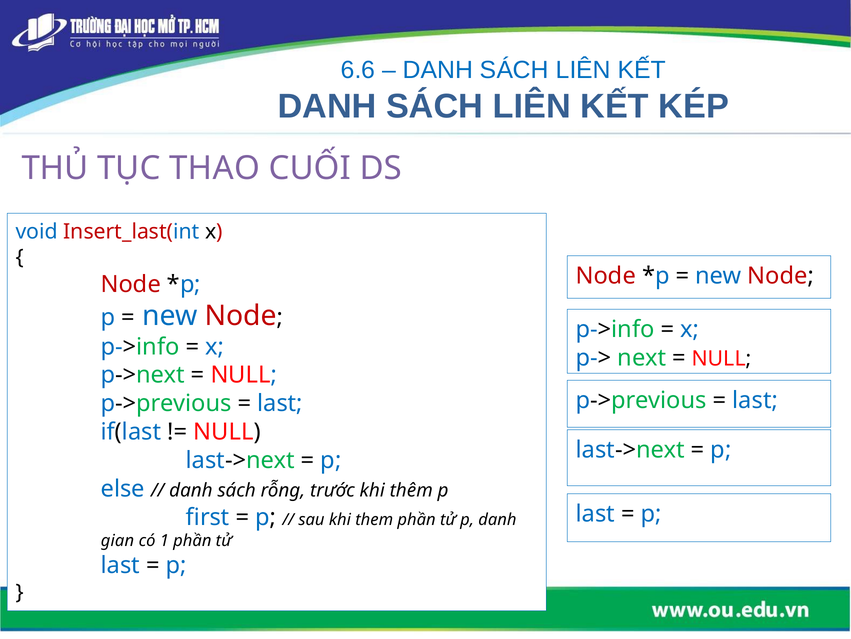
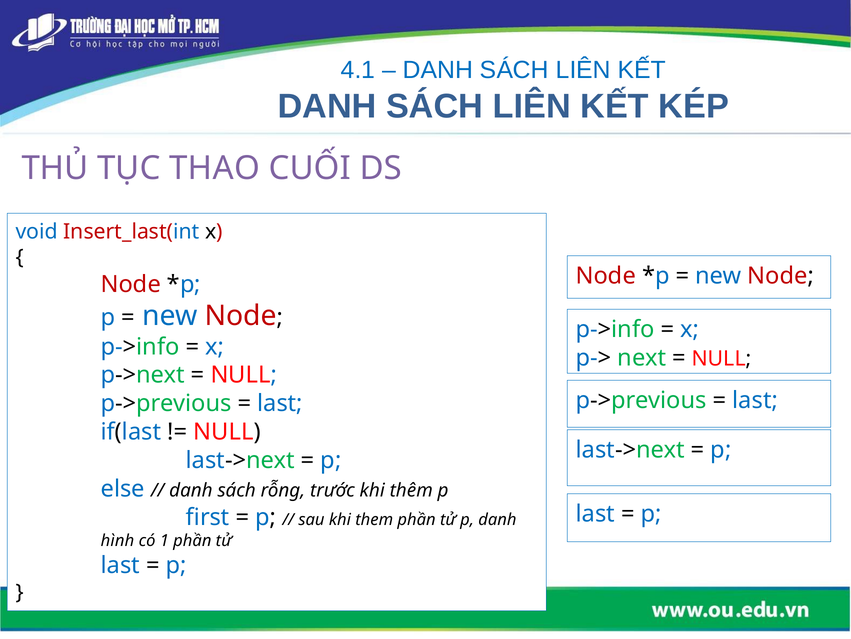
6.6: 6.6 -> 4.1
gian: gian -> hình
